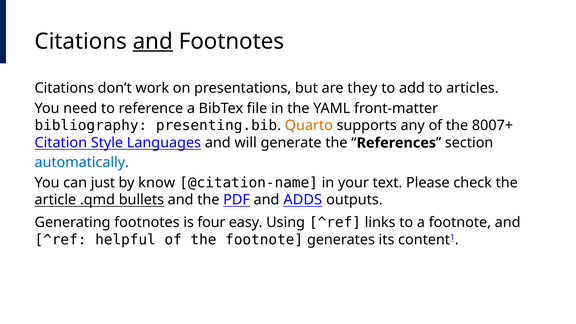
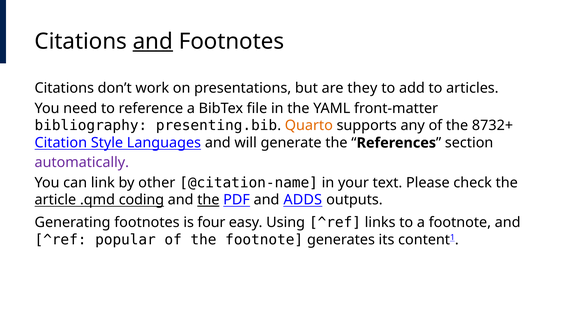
8007+: 8007+ -> 8732+
automatically colour: blue -> purple
just: just -> link
know: know -> other
bullets: bullets -> coding
the at (208, 200) underline: none -> present
helpful: helpful -> popular
